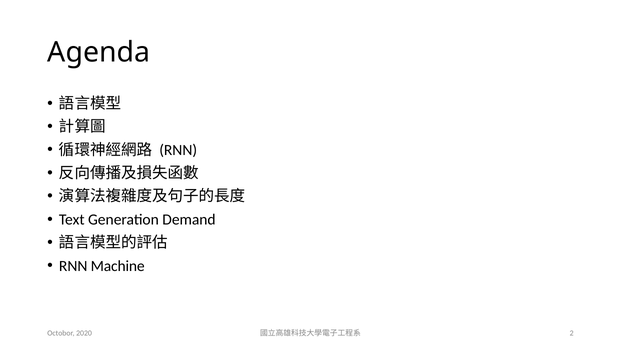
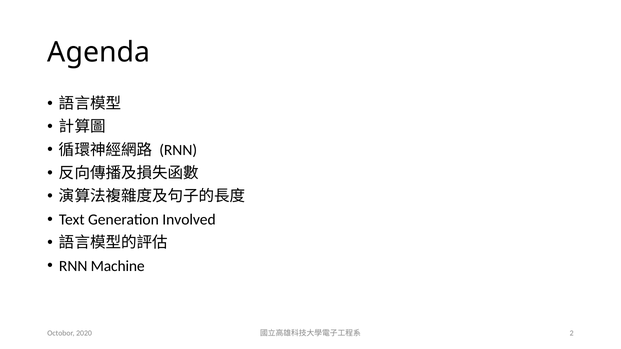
Demand: Demand -> Involved
